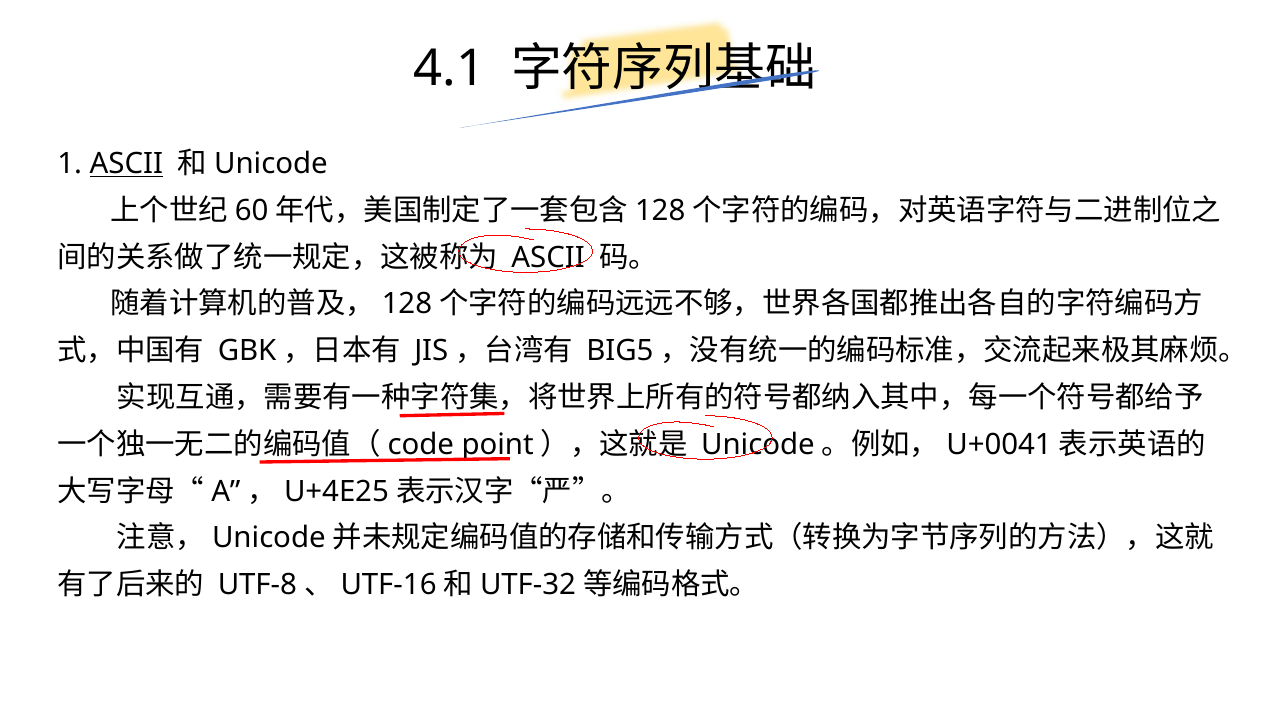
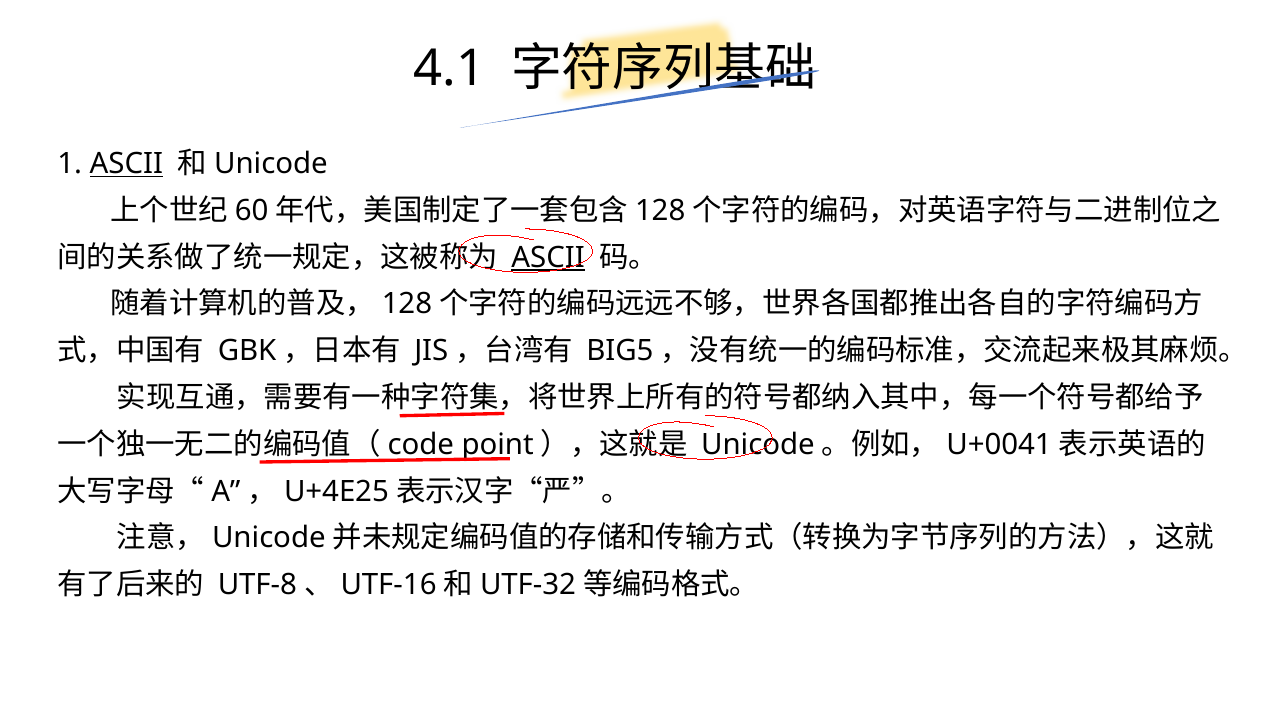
ASCII at (548, 258) underline: none -> present
